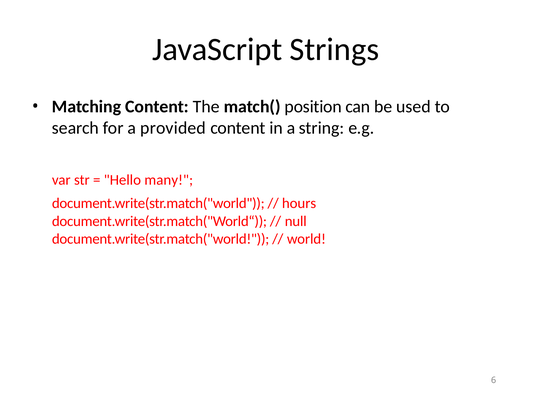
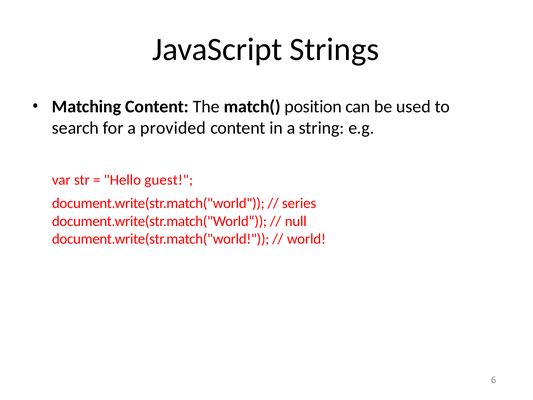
many: many -> guest
hours: hours -> series
